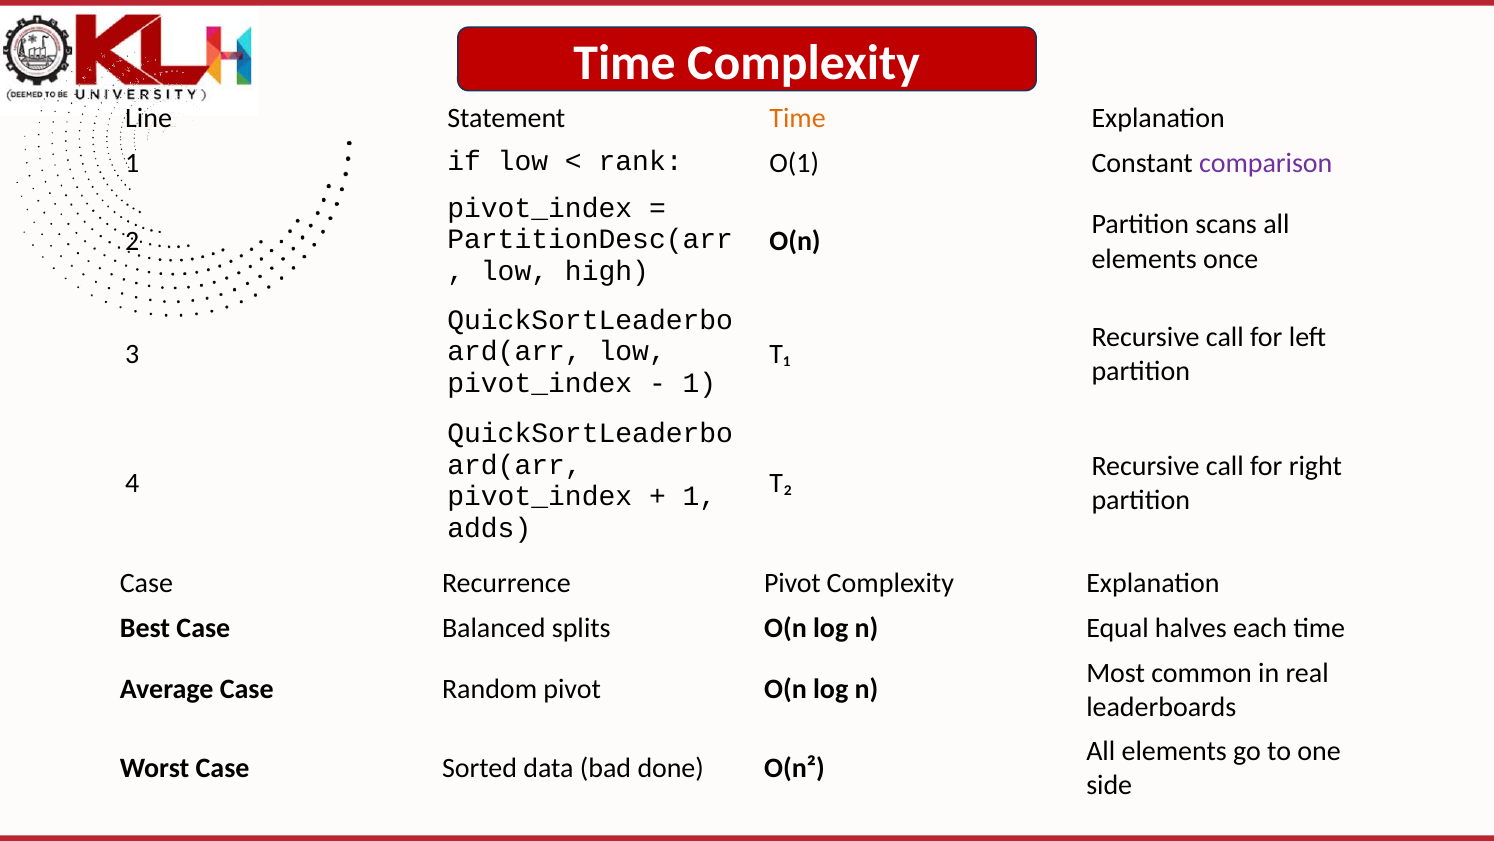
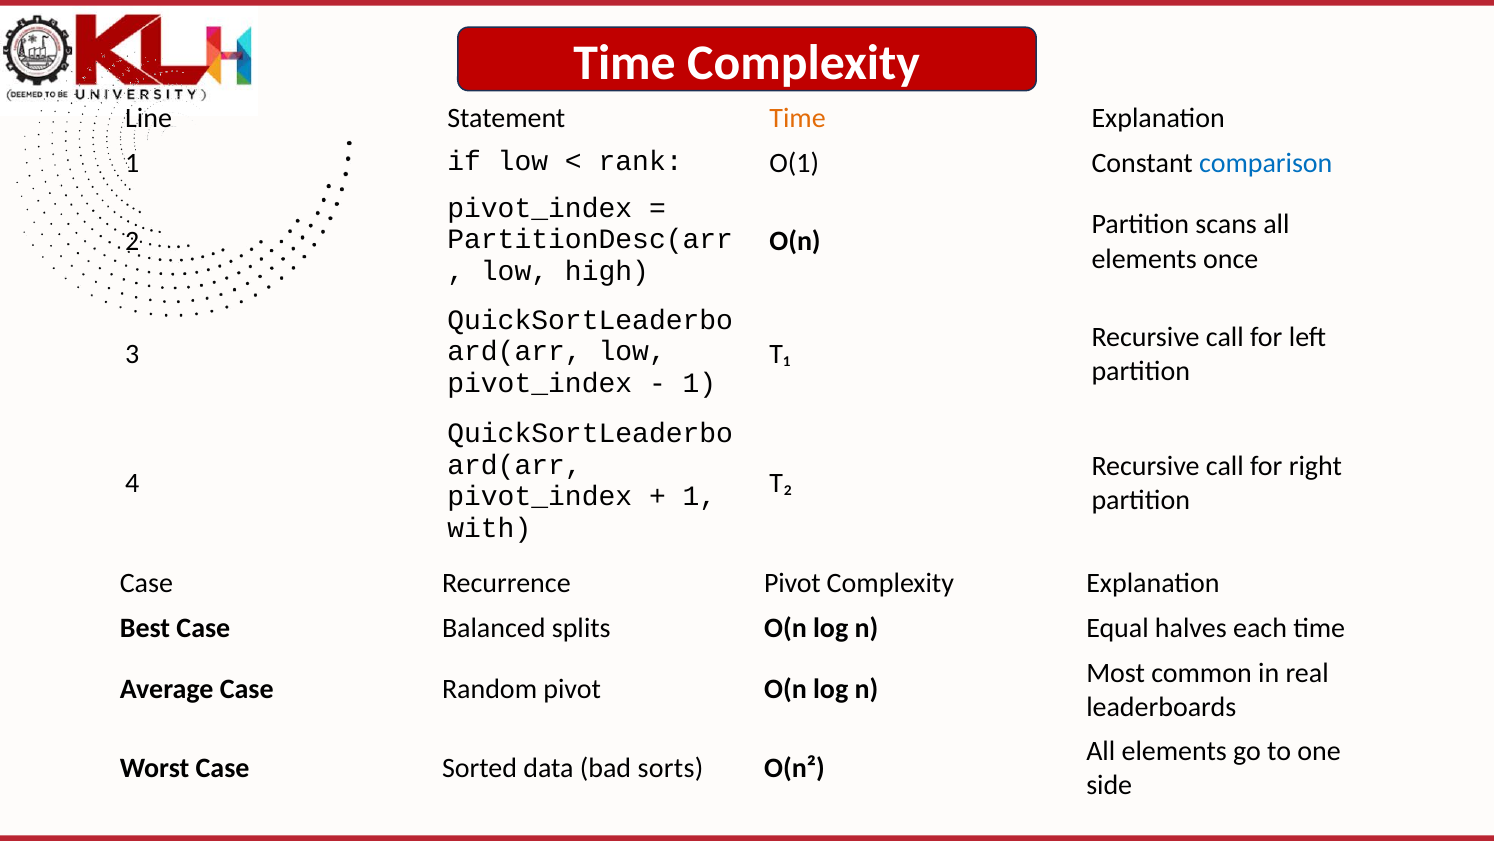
comparison colour: purple -> blue
adds: adds -> with
done: done -> sorts
